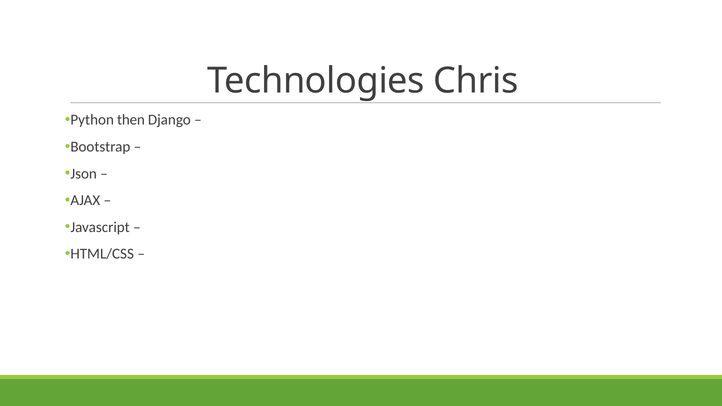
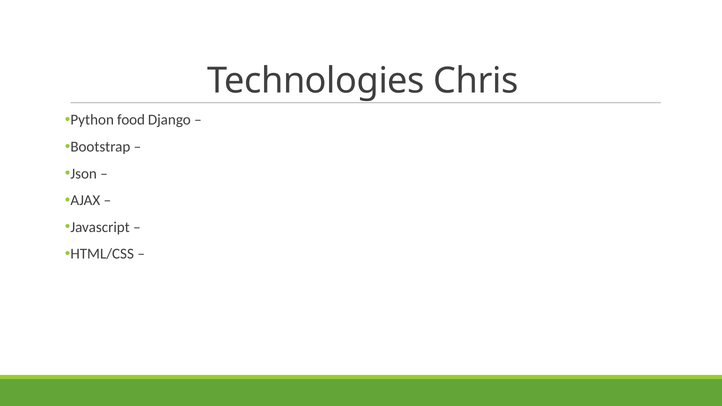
then: then -> food
